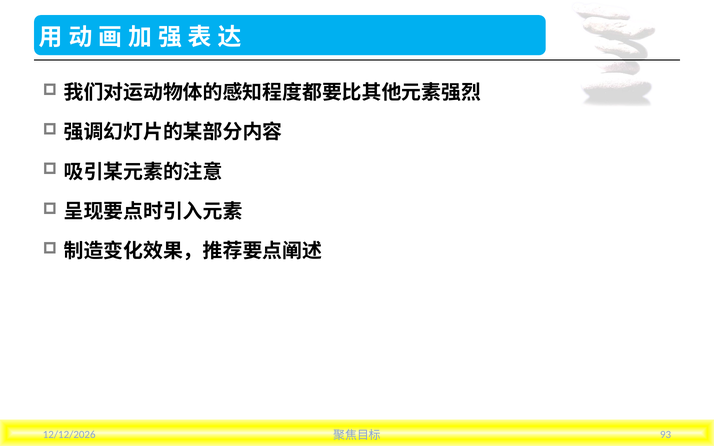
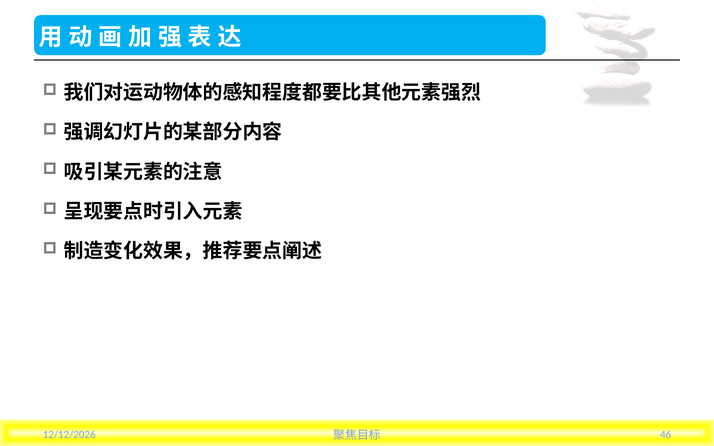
93: 93 -> 46
